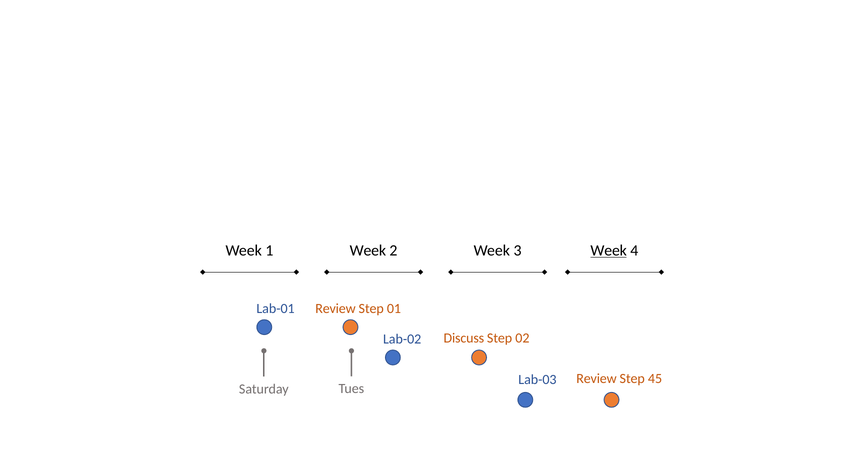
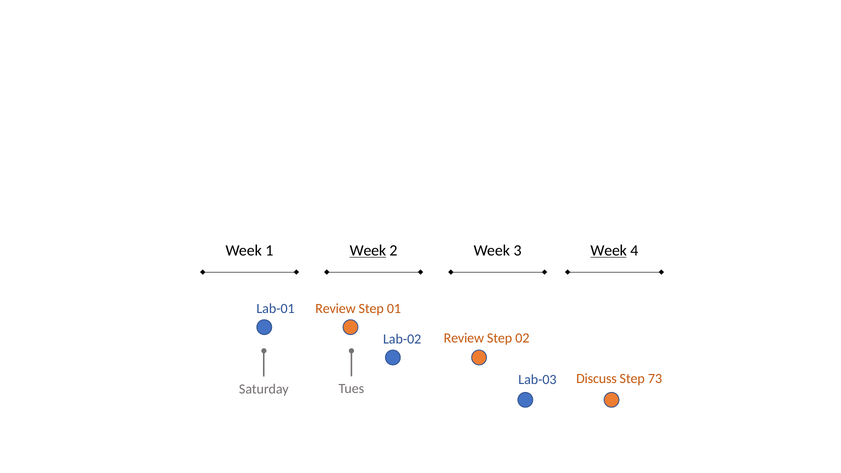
Week at (368, 251) underline: none -> present
Lab-02 Discuss: Discuss -> Review
Lab-03 Review: Review -> Discuss
45: 45 -> 73
